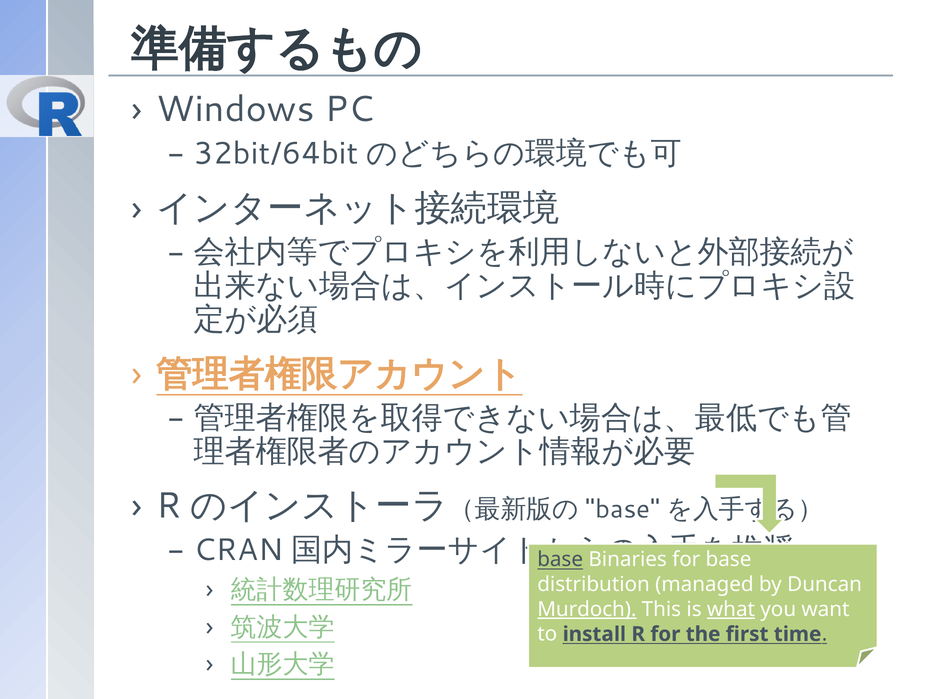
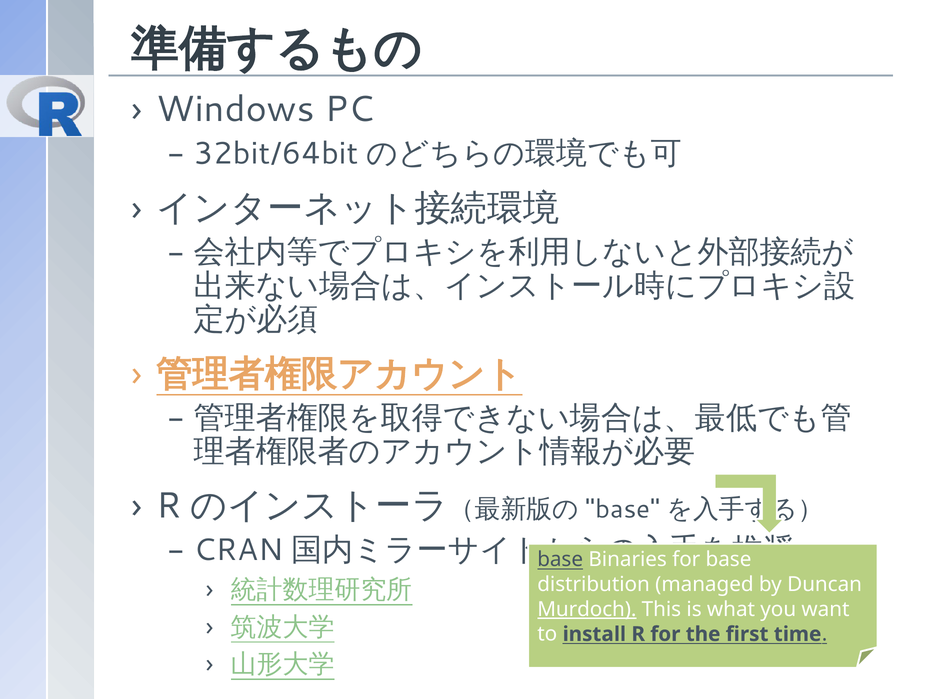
what underline: present -> none
